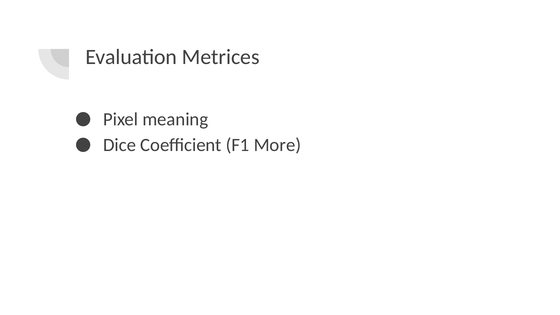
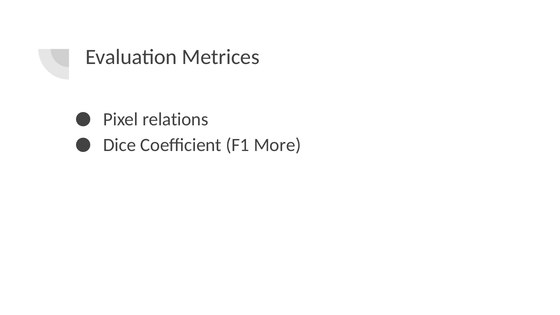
meaning: meaning -> relations
